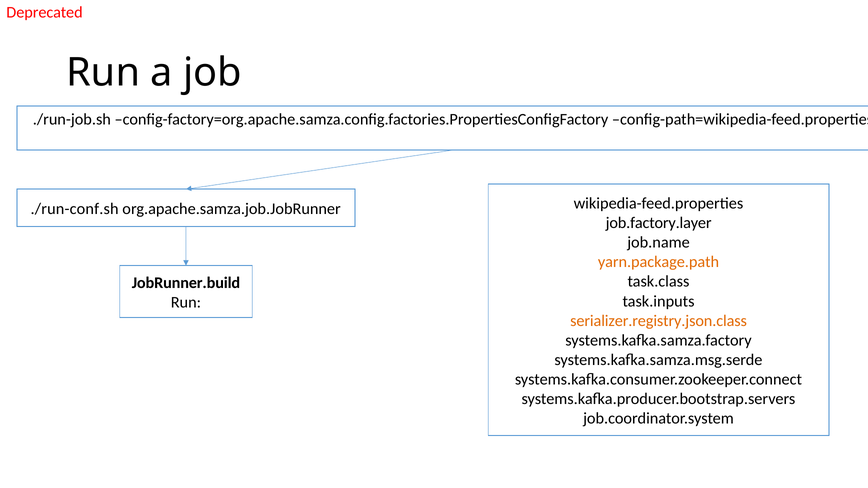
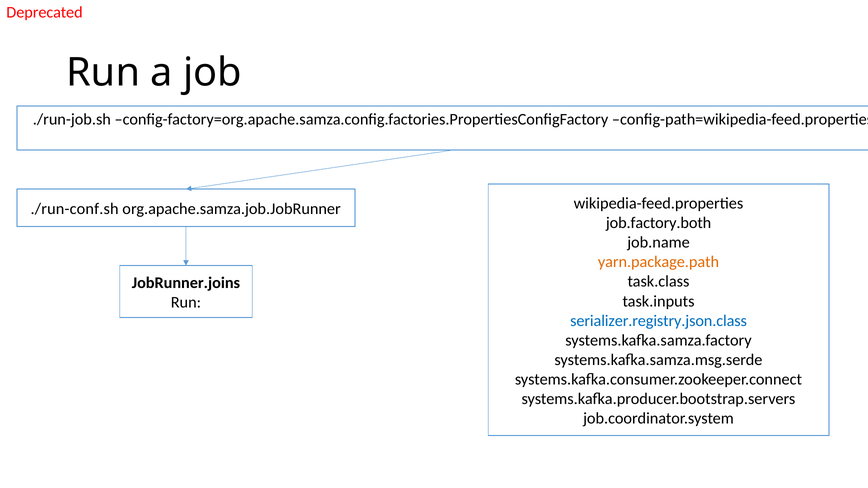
job.factory.layer: job.factory.layer -> job.factory.both
JobRunner.build: JobRunner.build -> JobRunner.joins
serializer.registry.json.class colour: orange -> blue
